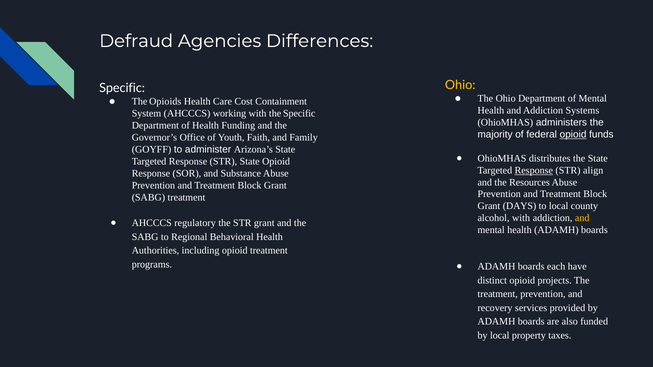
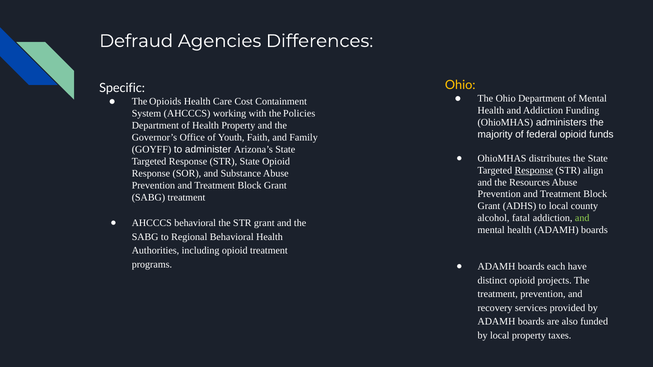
Systems: Systems -> Funding
the Specific: Specific -> Policies
Health Funding: Funding -> Property
opioid at (573, 134) underline: present -> none
DAYS: DAYS -> ADHS
alcohol with: with -> fatal
and at (582, 218) colour: yellow -> light green
AHCCCS regulatory: regulatory -> behavioral
